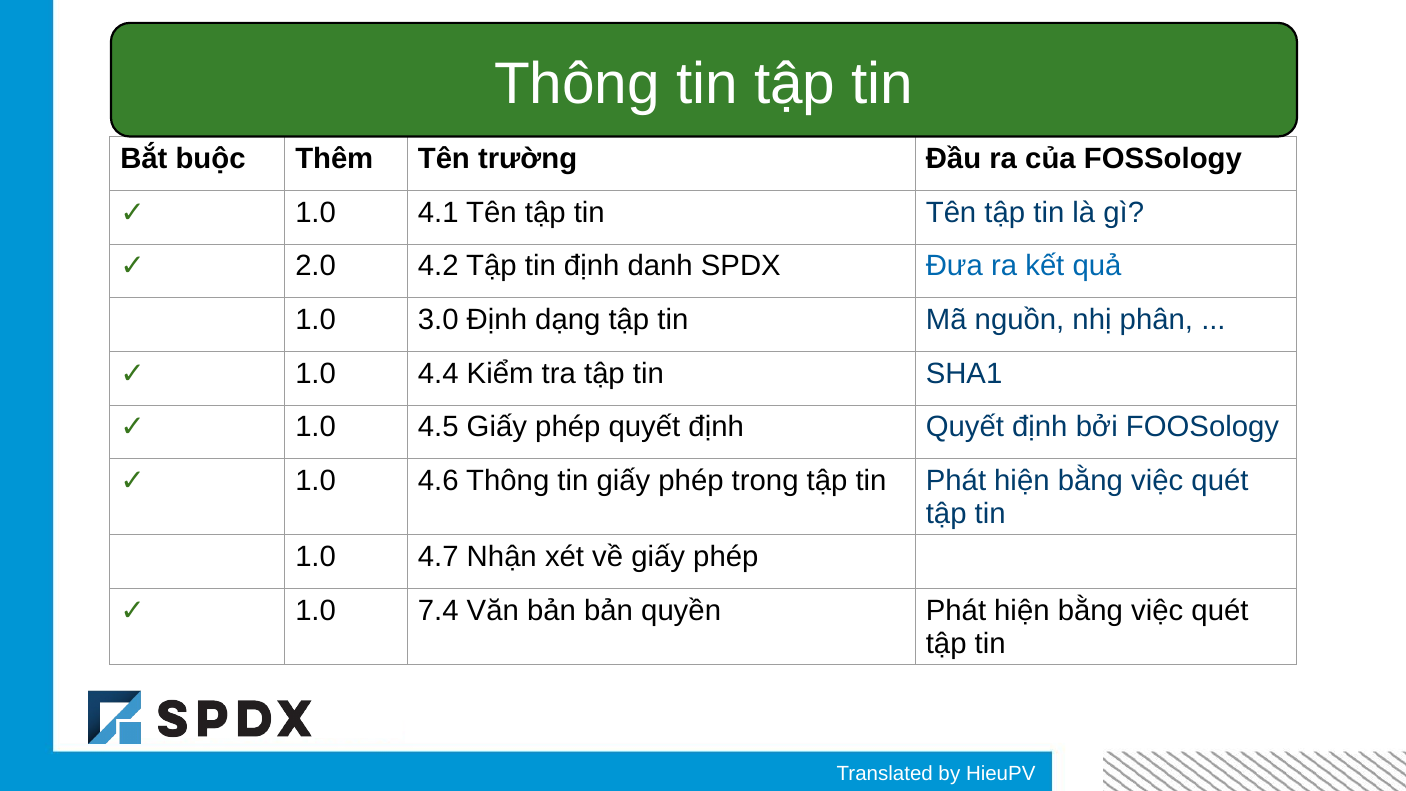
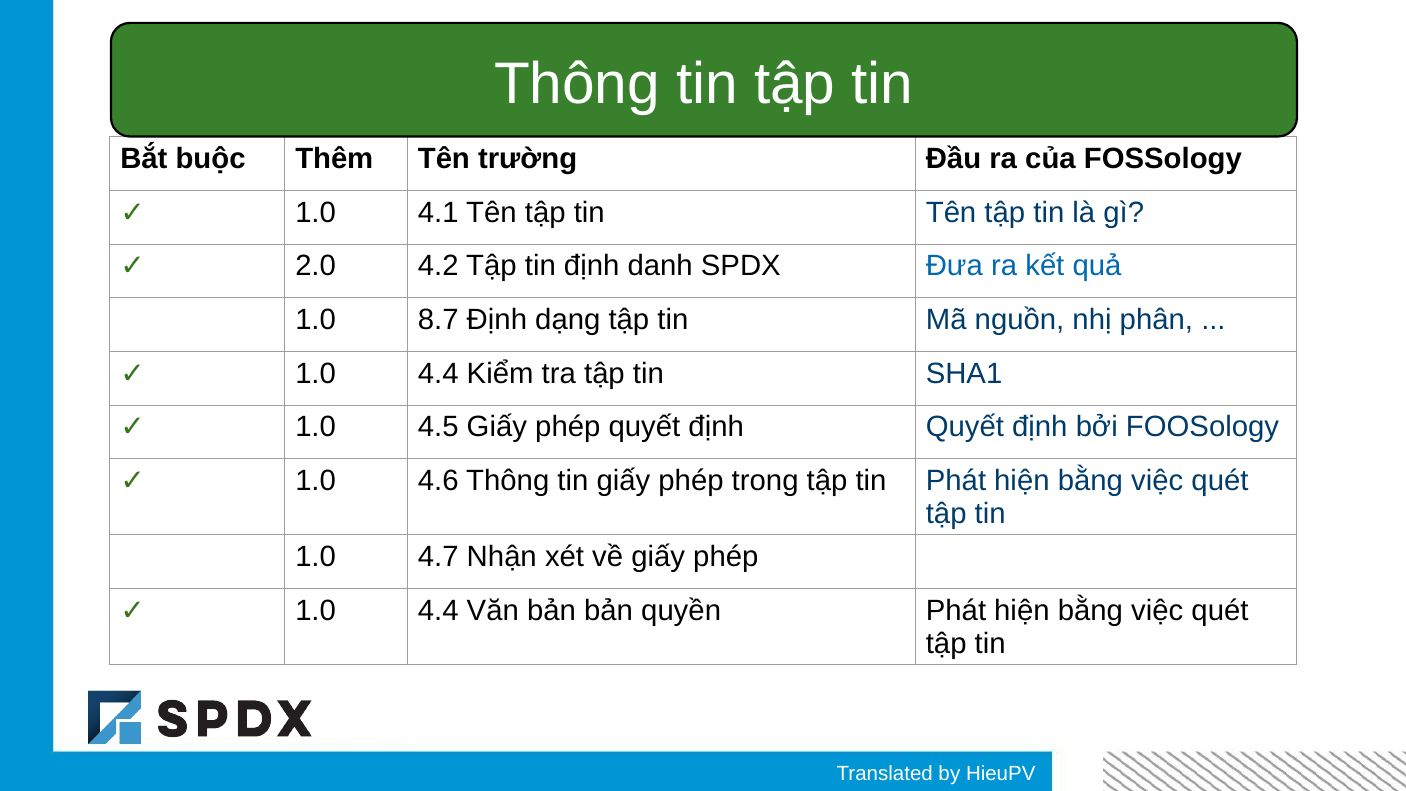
3.0: 3.0 -> 8.7
7.4 at (438, 611): 7.4 -> 4.4
